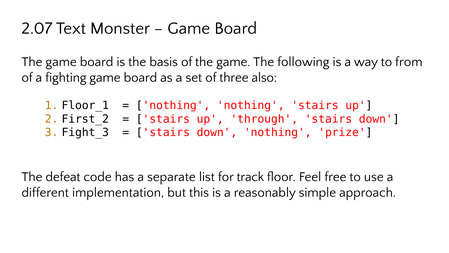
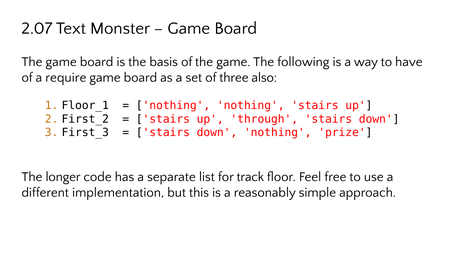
from: from -> have
fighting: fighting -> require
Fight_3: Fight_3 -> First_3
defeat: defeat -> longer
